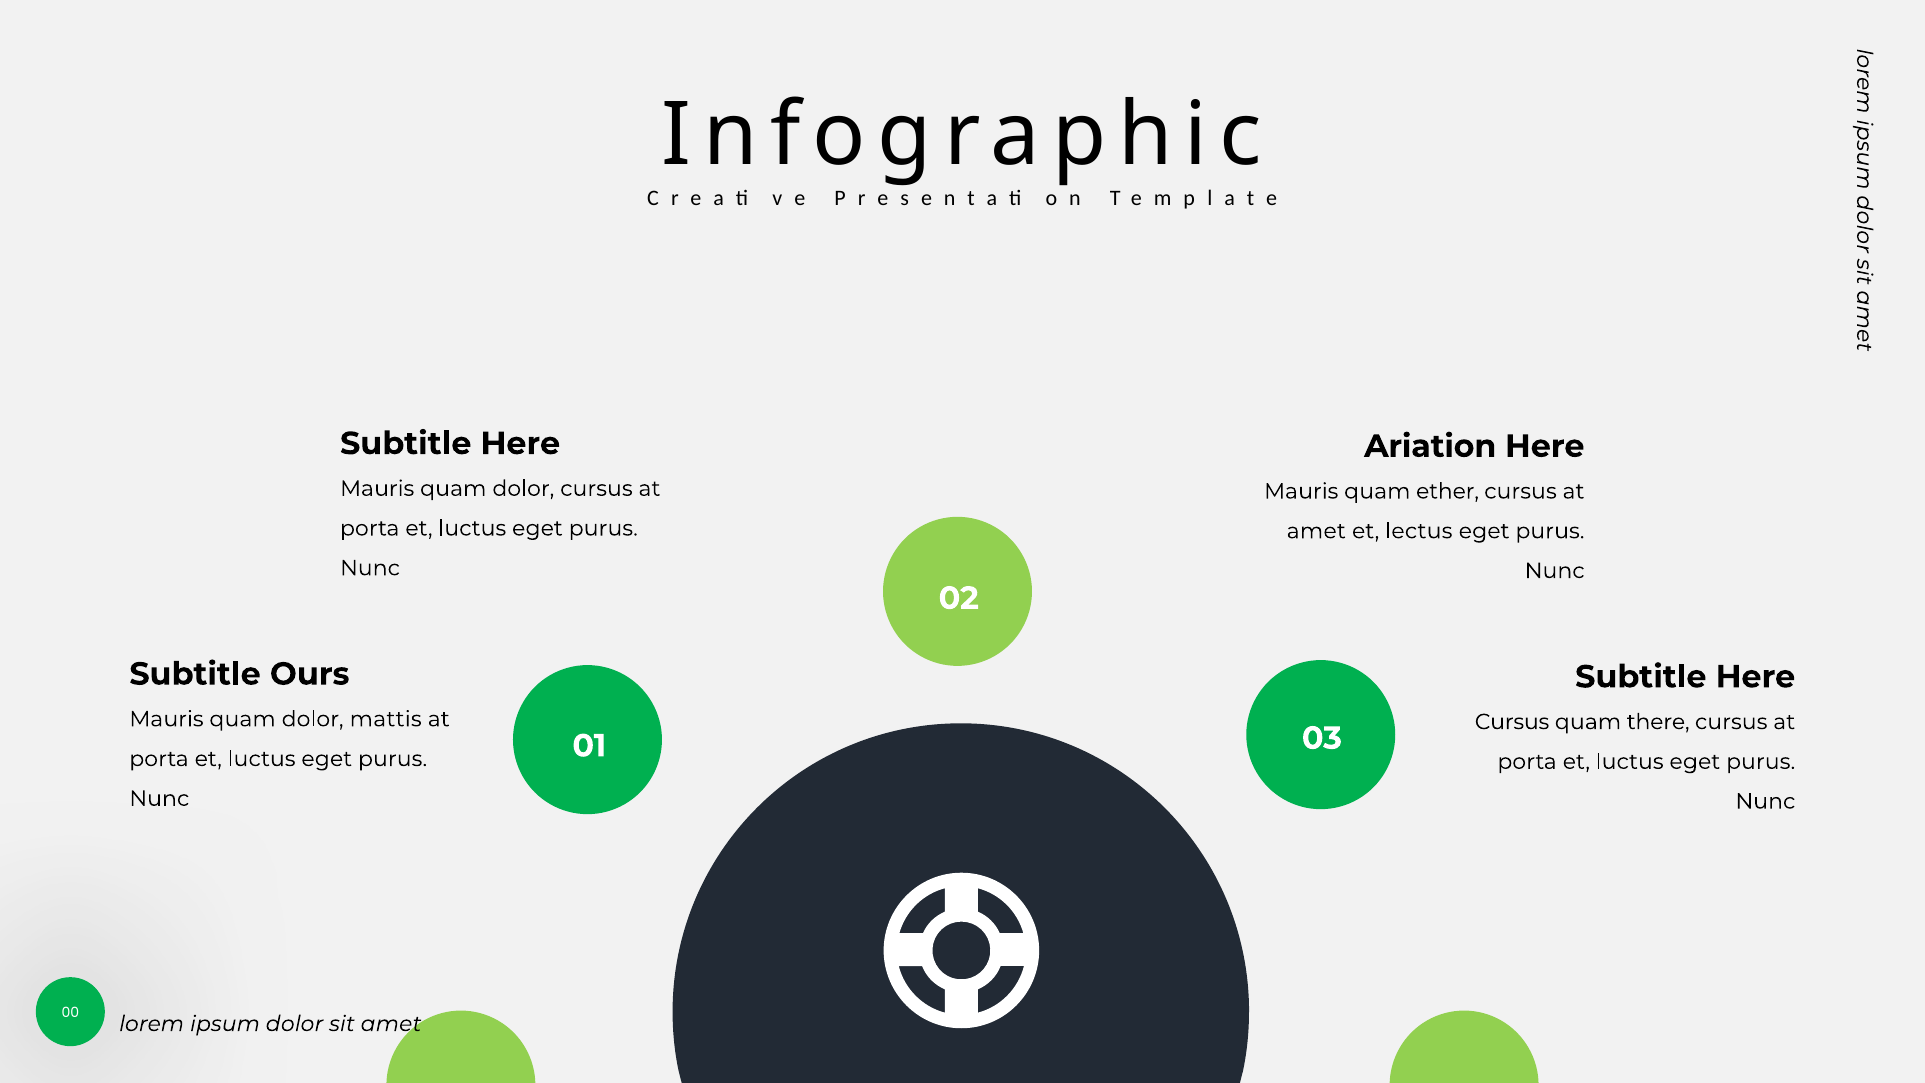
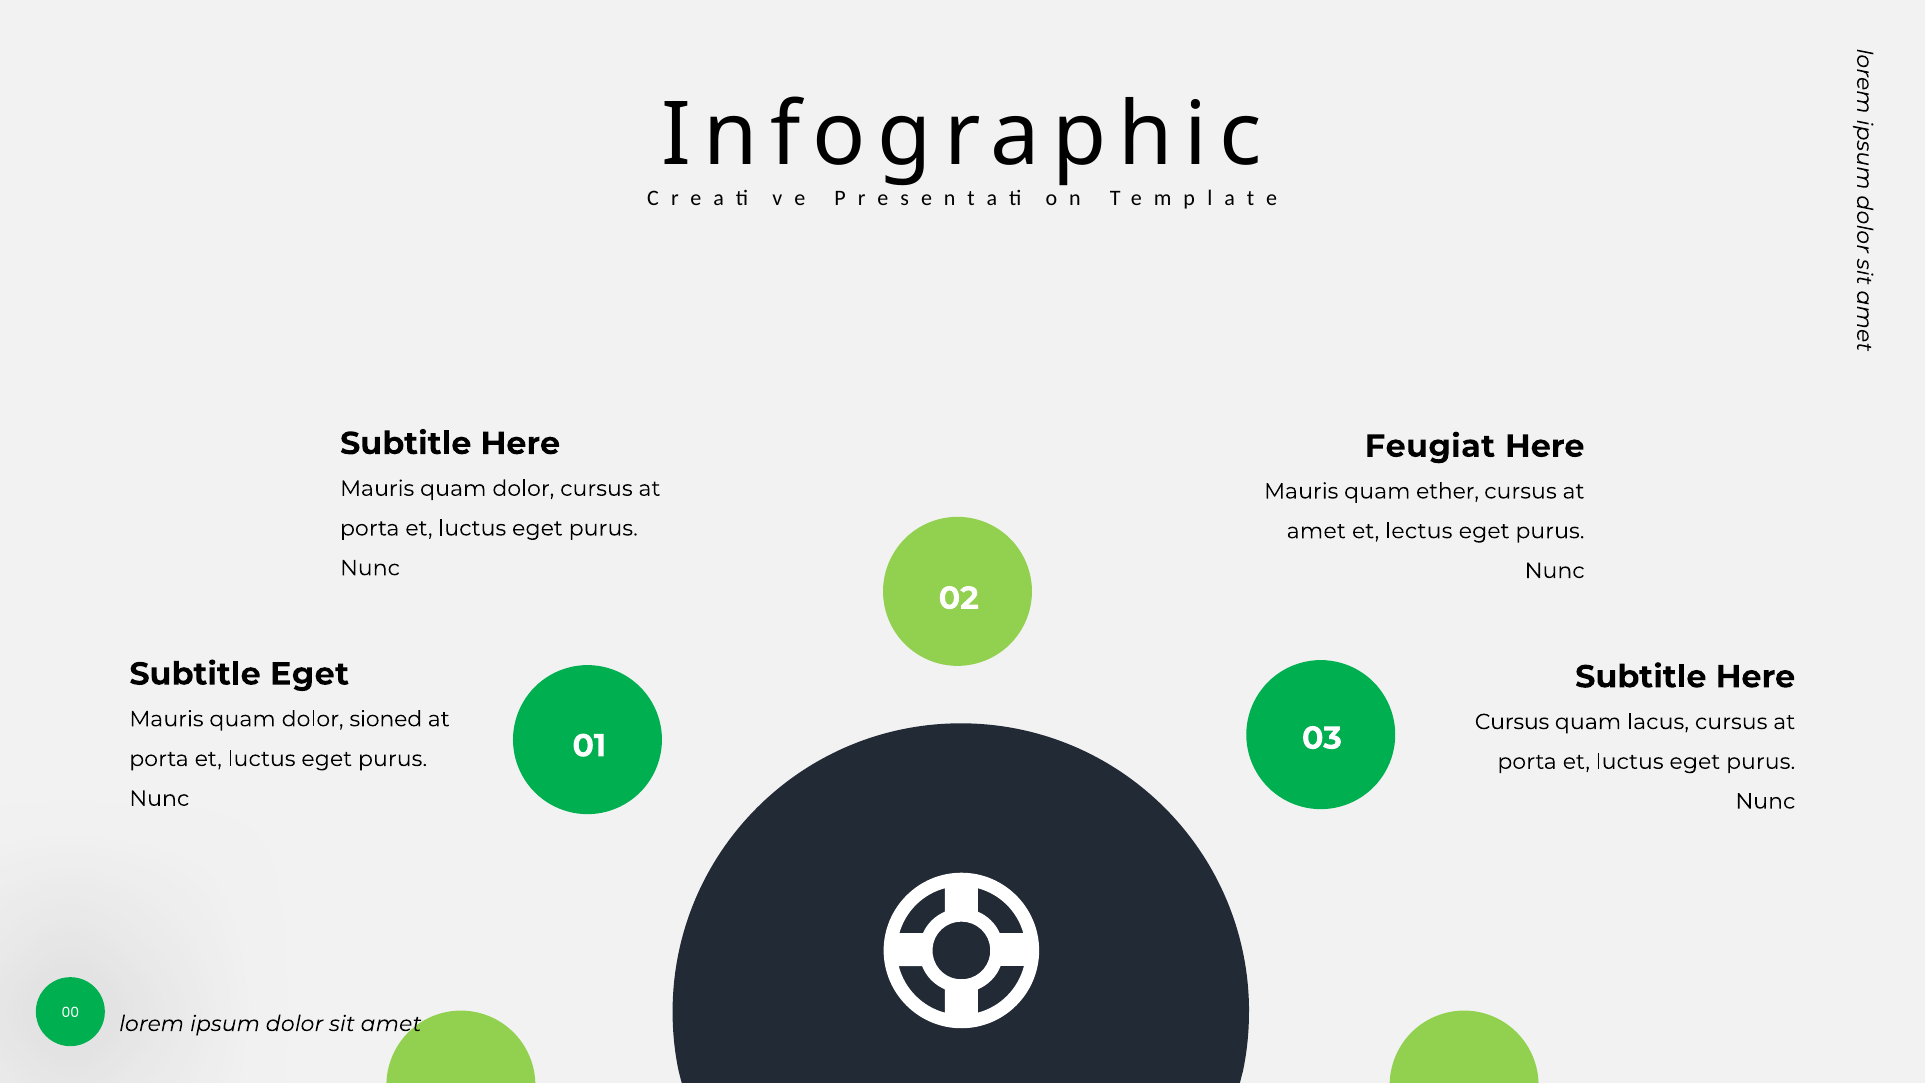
Ariation: Ariation -> Feugiat
Subtitle Ours: Ours -> Eget
mattis: mattis -> sioned
there: there -> lacus
